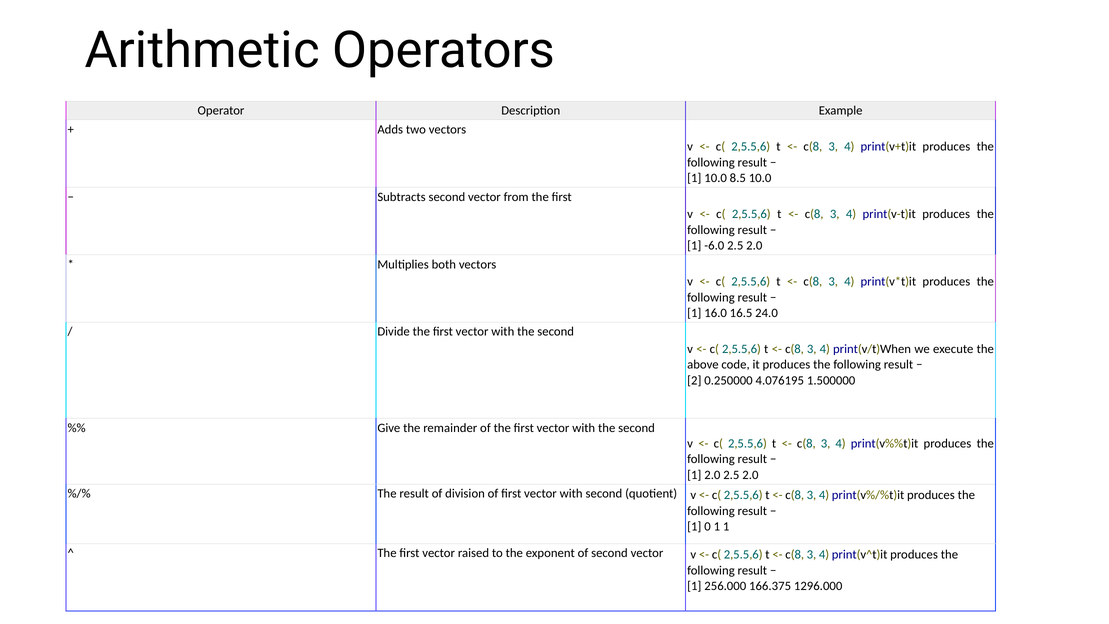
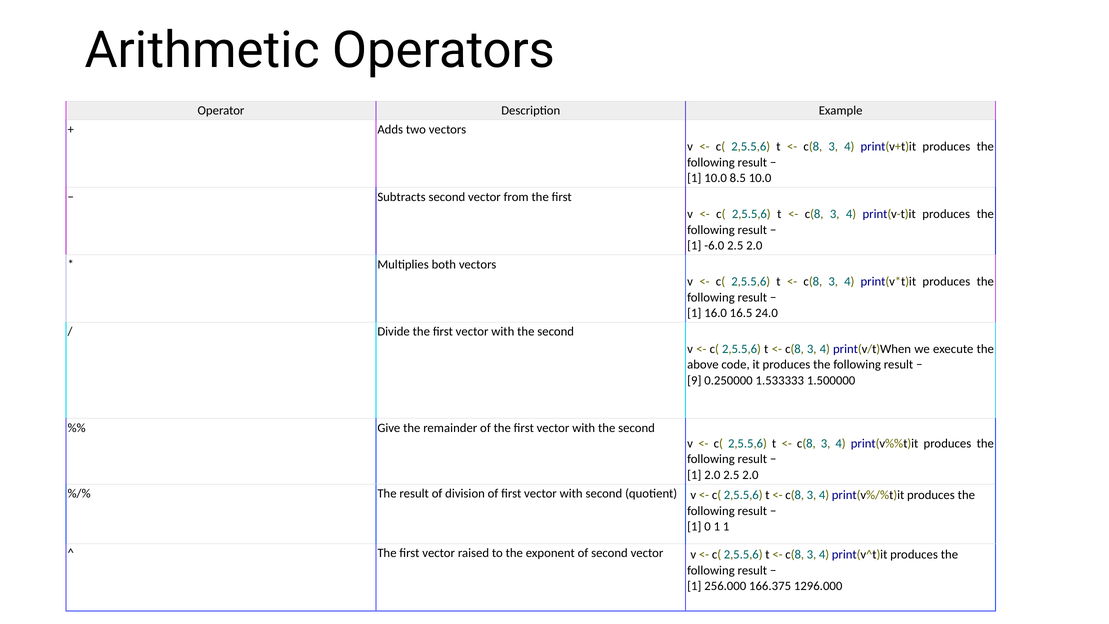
2: 2 -> 9
4.076195: 4.076195 -> 1.533333
